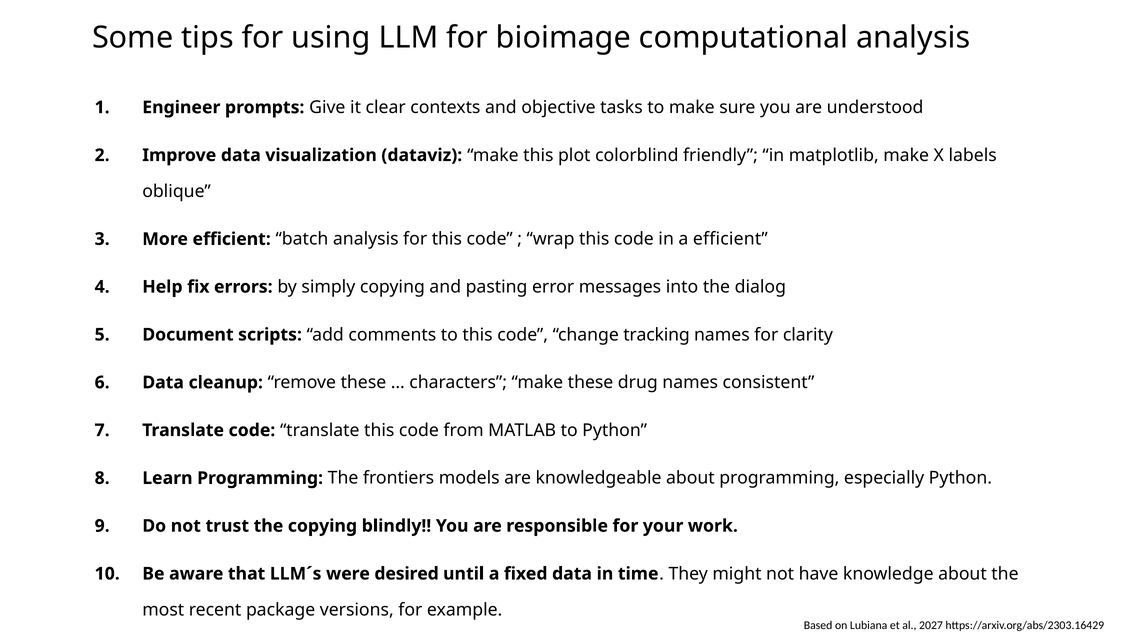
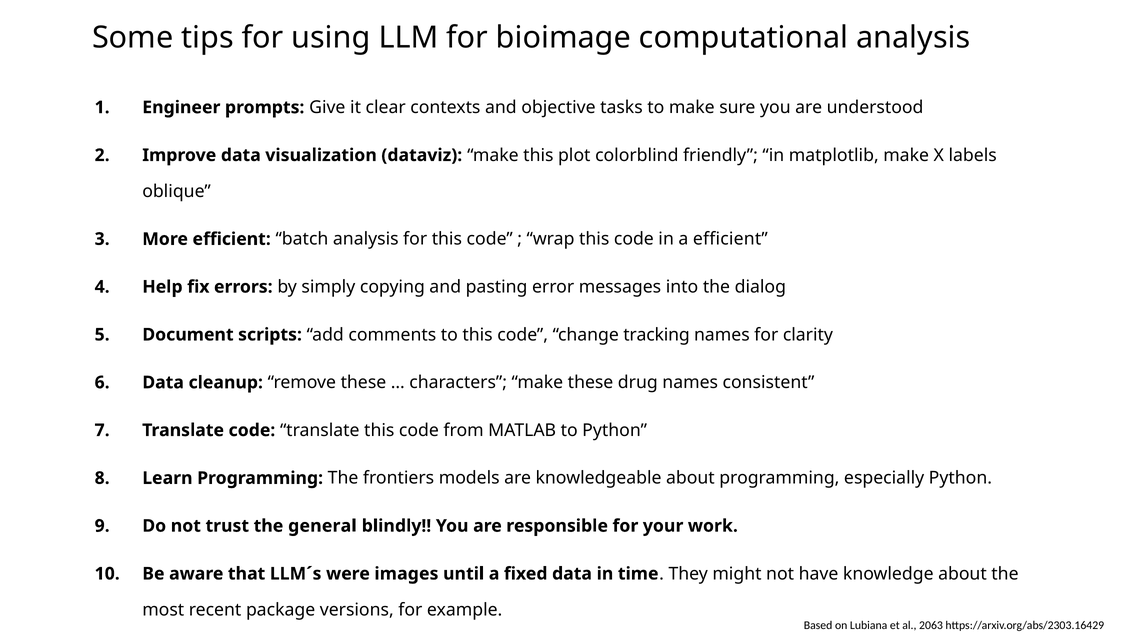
the copying: copying -> general
desired: desired -> images
2027: 2027 -> 2063
